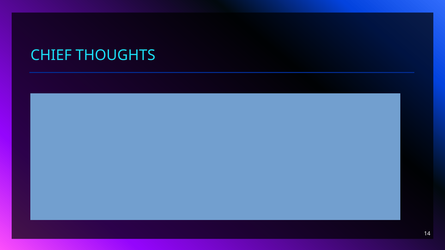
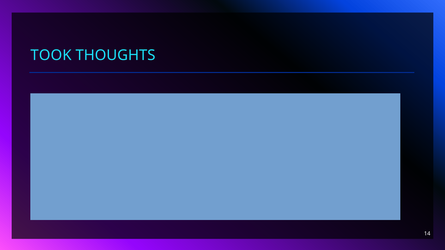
CHIEF: CHIEF -> TOOK
